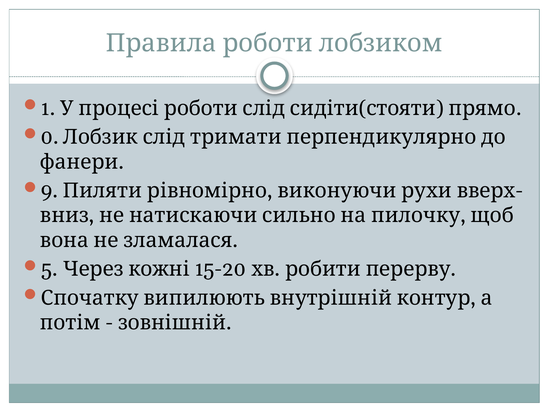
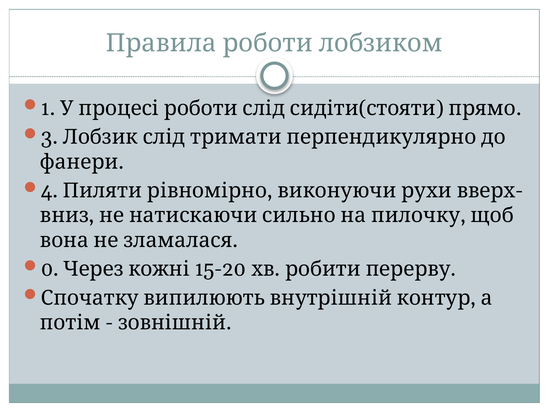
0: 0 -> 3
9: 9 -> 4
5: 5 -> 0
